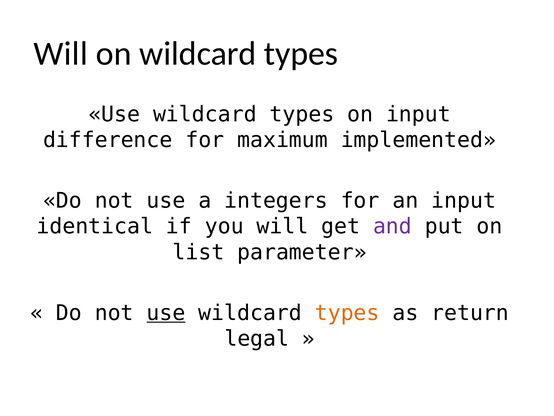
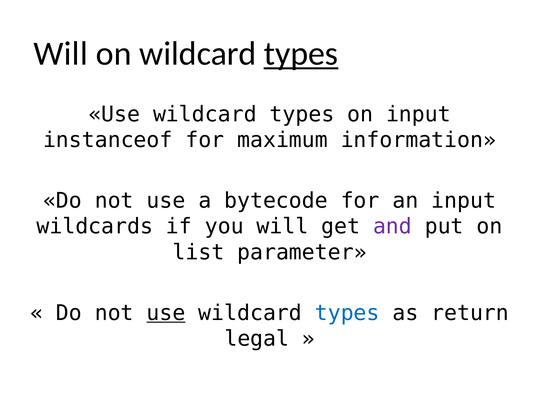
types at (301, 54) underline: none -> present
difference: difference -> instanceof
implemented: implemented -> information
integers: integers -> bytecode
identical: identical -> wildcards
types at (347, 313) colour: orange -> blue
